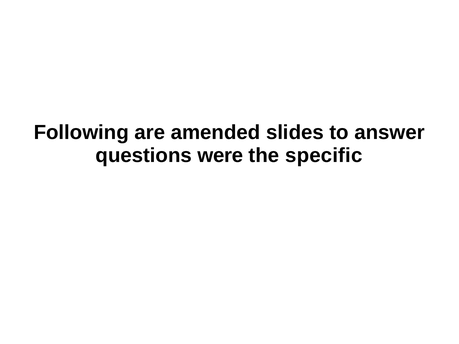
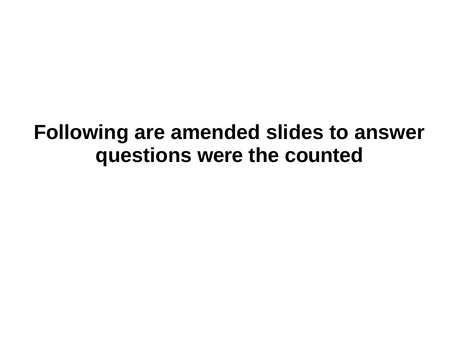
specific: specific -> counted
